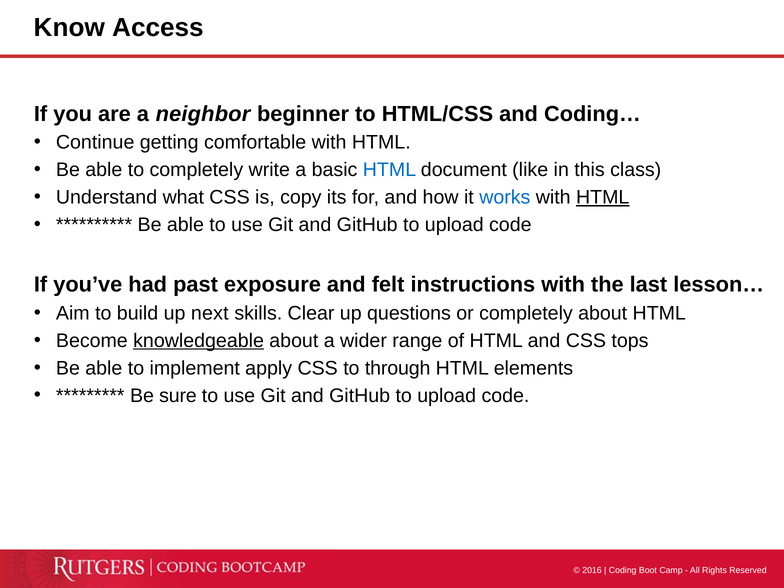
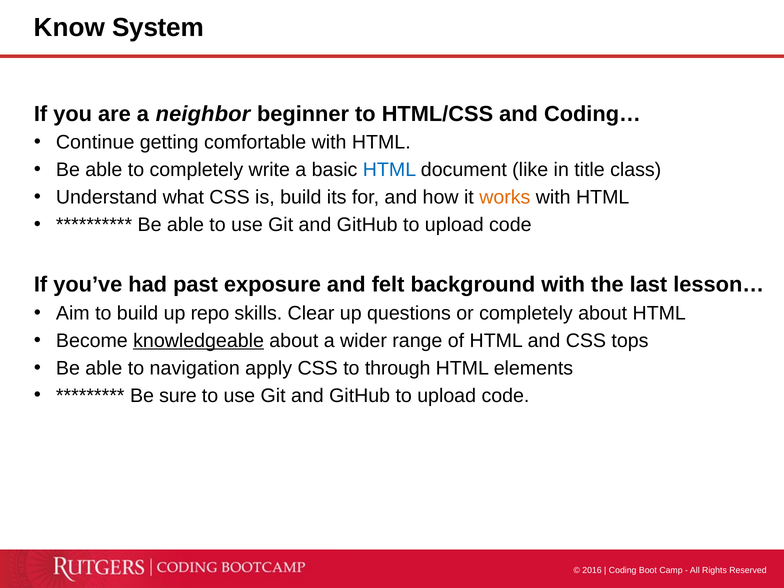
Access: Access -> System
this: this -> title
is copy: copy -> build
works colour: blue -> orange
HTML at (603, 197) underline: present -> none
instructions: instructions -> background
next: next -> repo
implement: implement -> navigation
